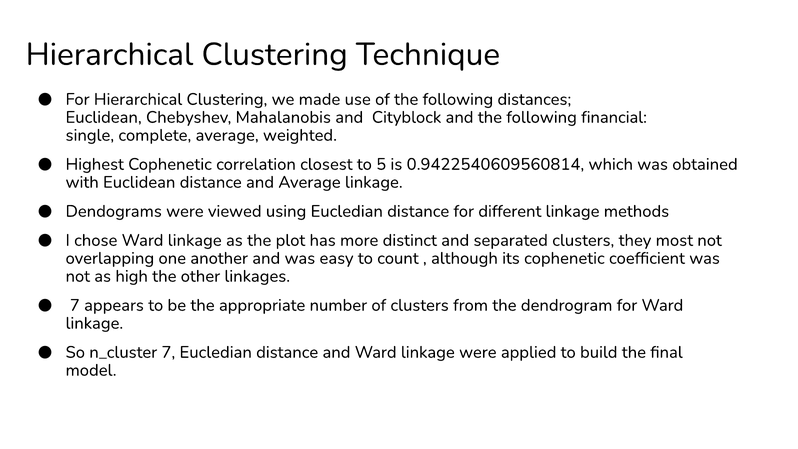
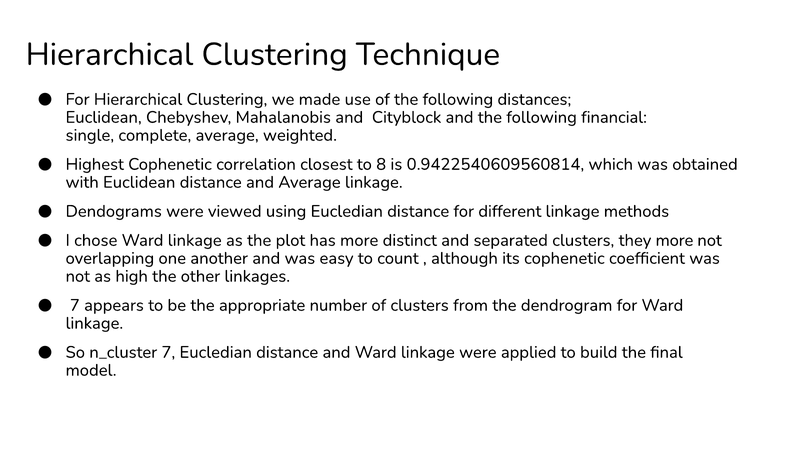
5: 5 -> 8
they most: most -> more
